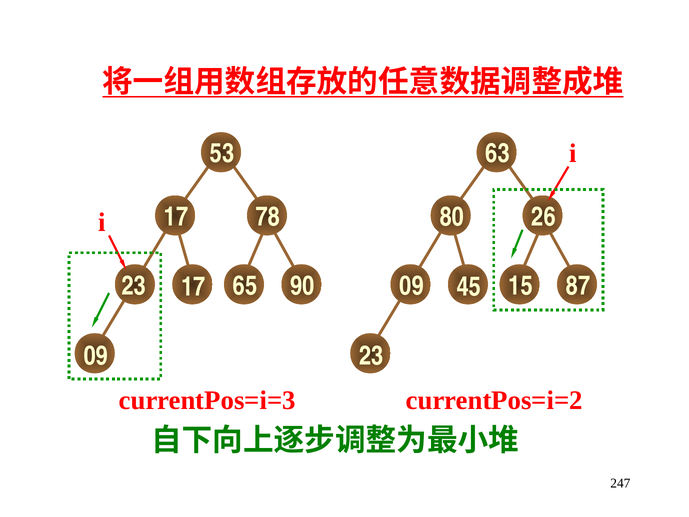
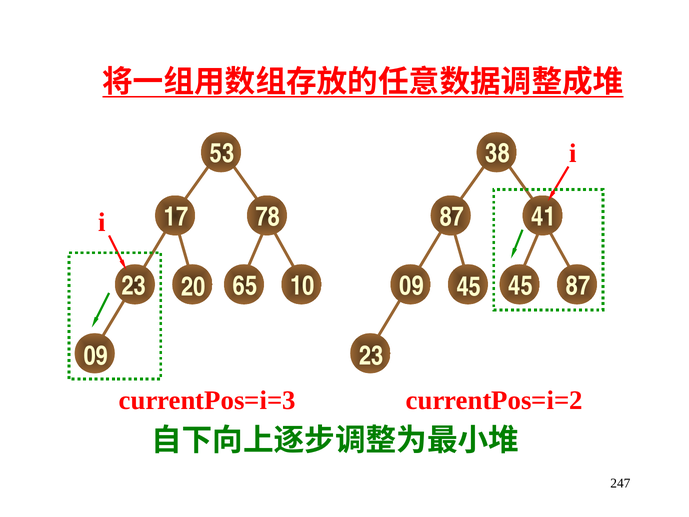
63: 63 -> 38
17 80: 80 -> 87
26: 26 -> 41
23 17: 17 -> 20
90: 90 -> 10
45 15: 15 -> 45
